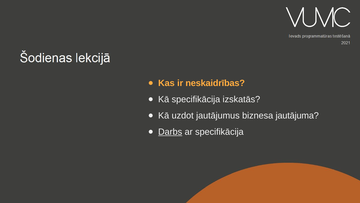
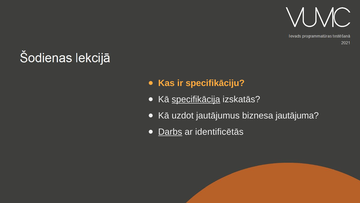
neskaidrības: neskaidrības -> specifikāciju
specifikācija at (196, 99) underline: none -> present
ar specifikācija: specifikācija -> identificētās
